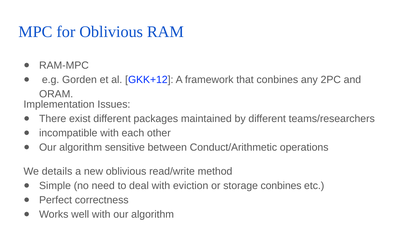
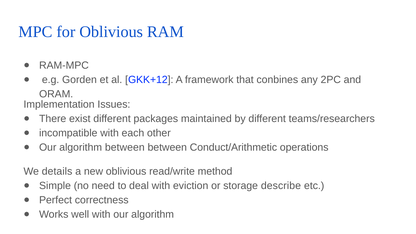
algorithm sensitive: sensitive -> between
storage conbines: conbines -> describe
